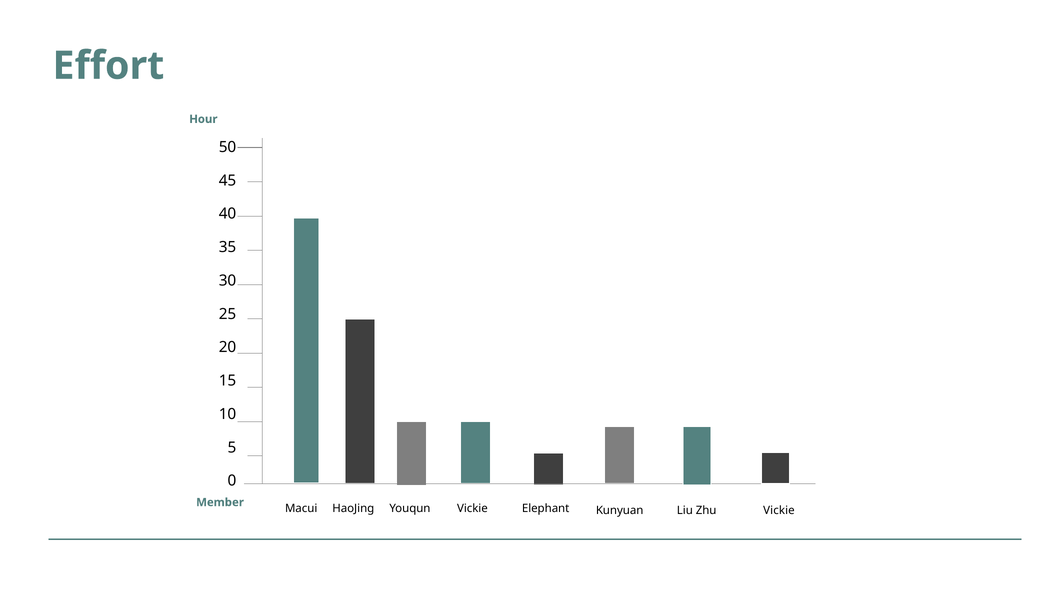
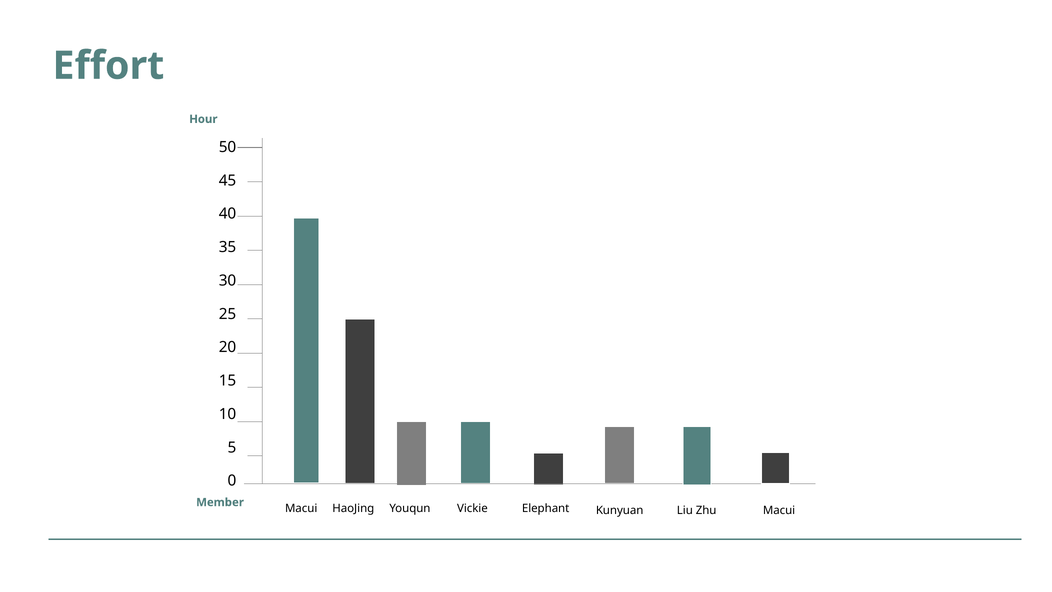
Zhu Vickie: Vickie -> Macui
